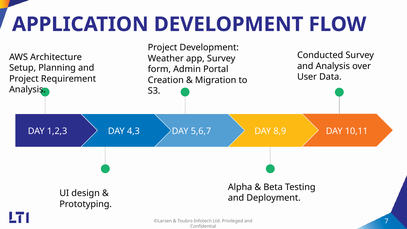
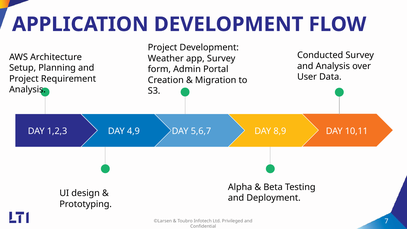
4,3: 4,3 -> 4,9
